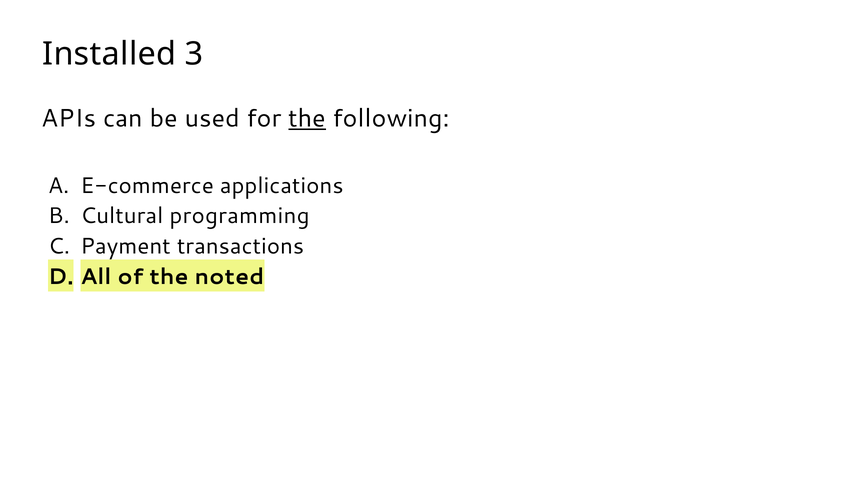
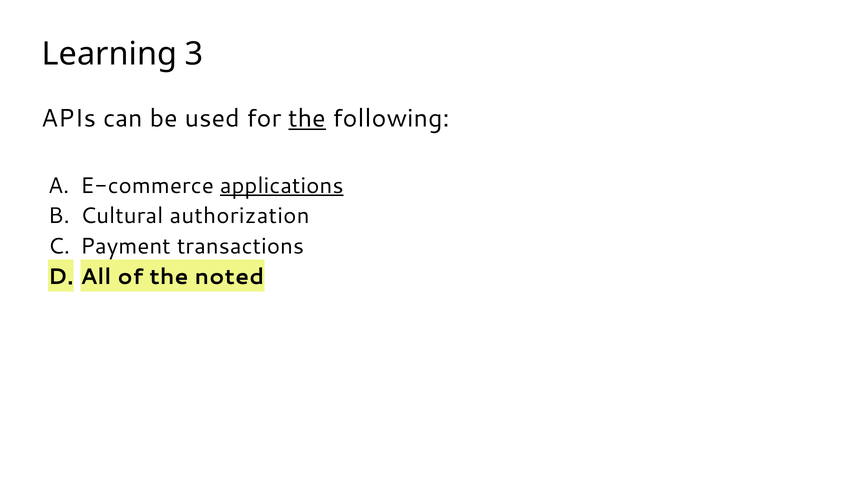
Installed: Installed -> Learning
applications underline: none -> present
programming: programming -> authorization
